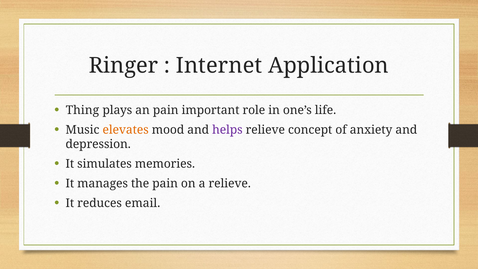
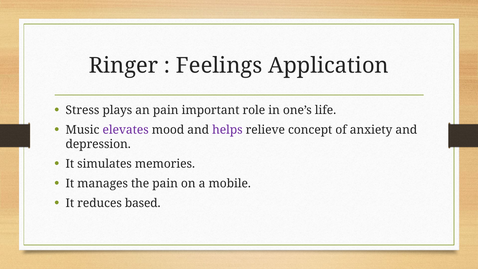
Internet: Internet -> Feelings
Thing: Thing -> Stress
elevates colour: orange -> purple
a relieve: relieve -> mobile
email: email -> based
